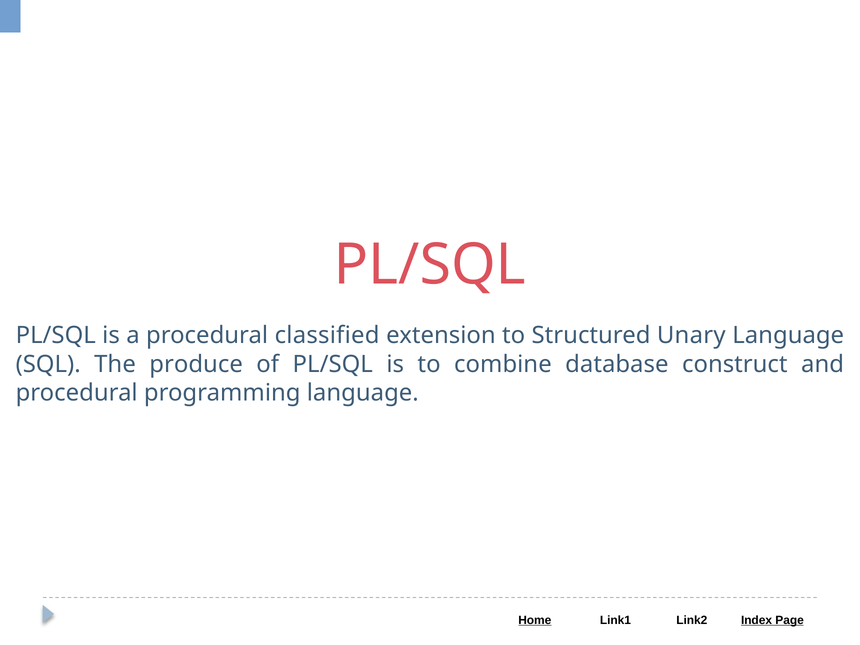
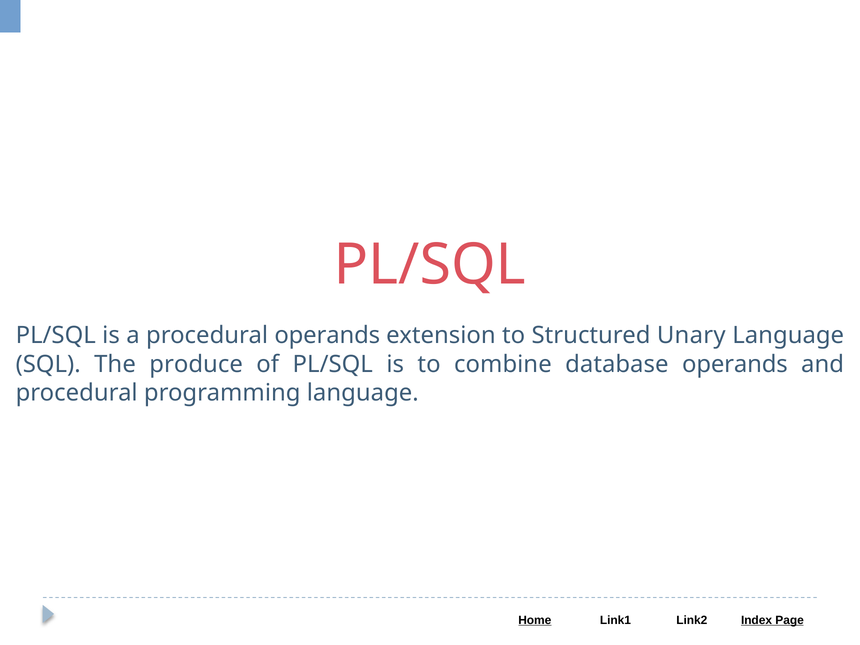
procedural classified: classified -> operands
database construct: construct -> operands
